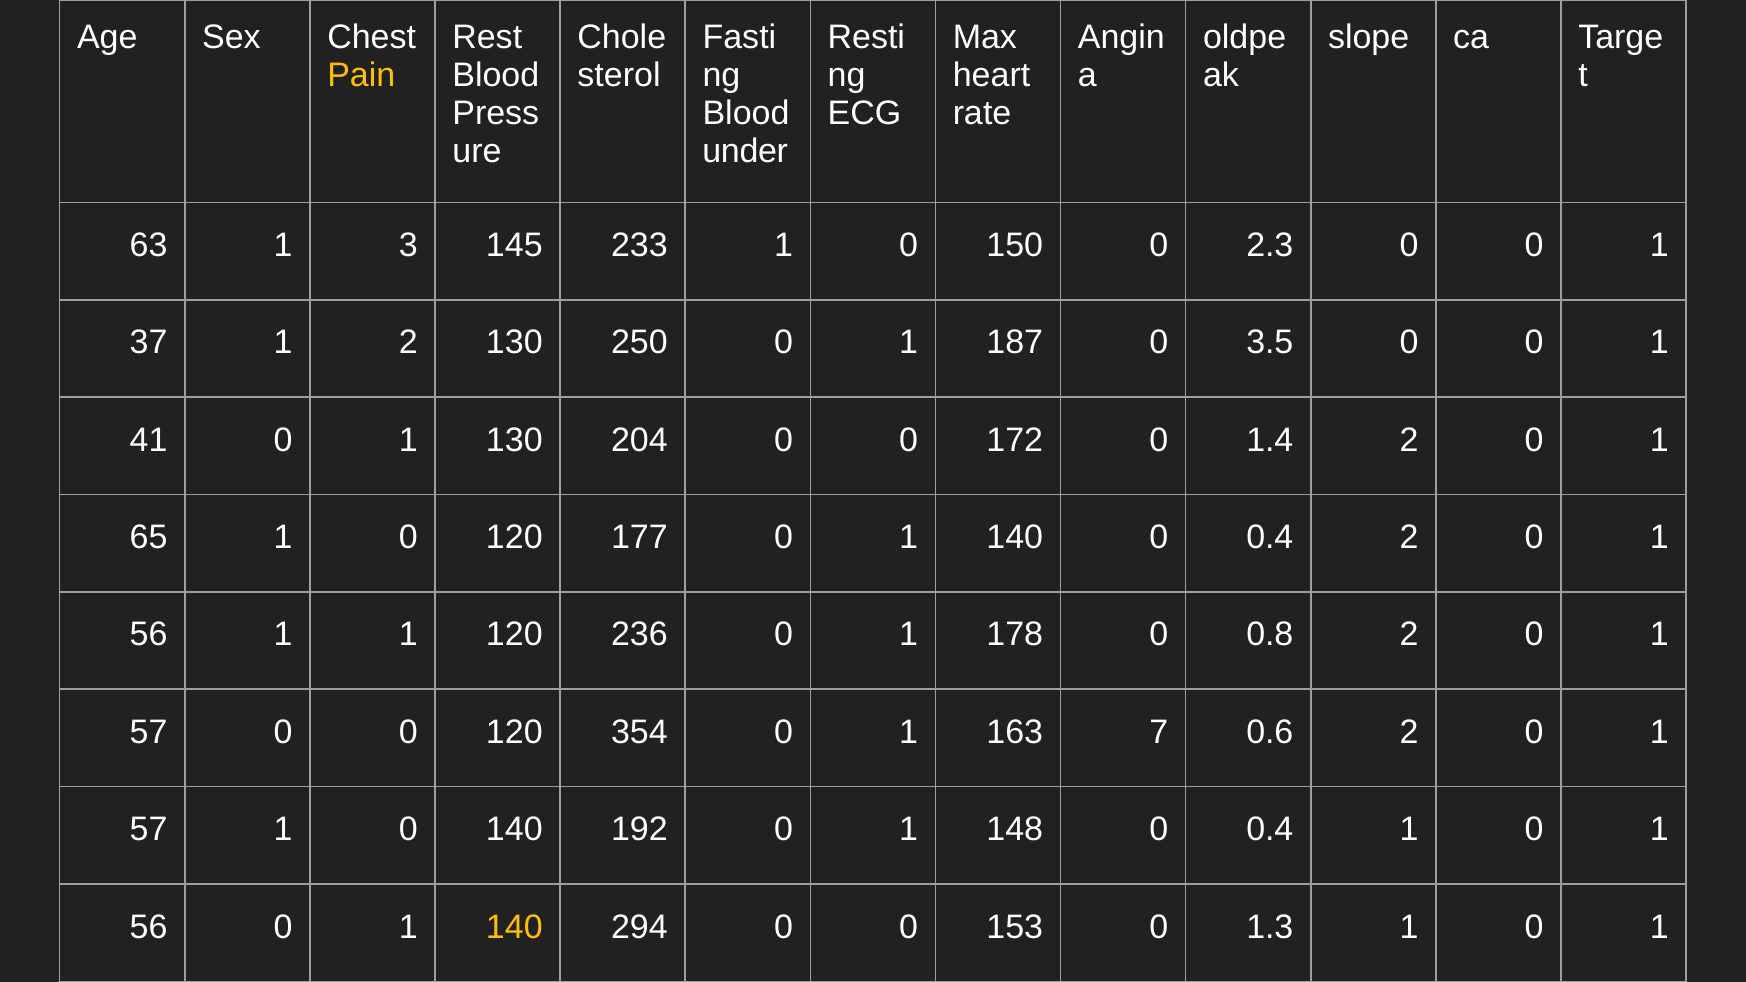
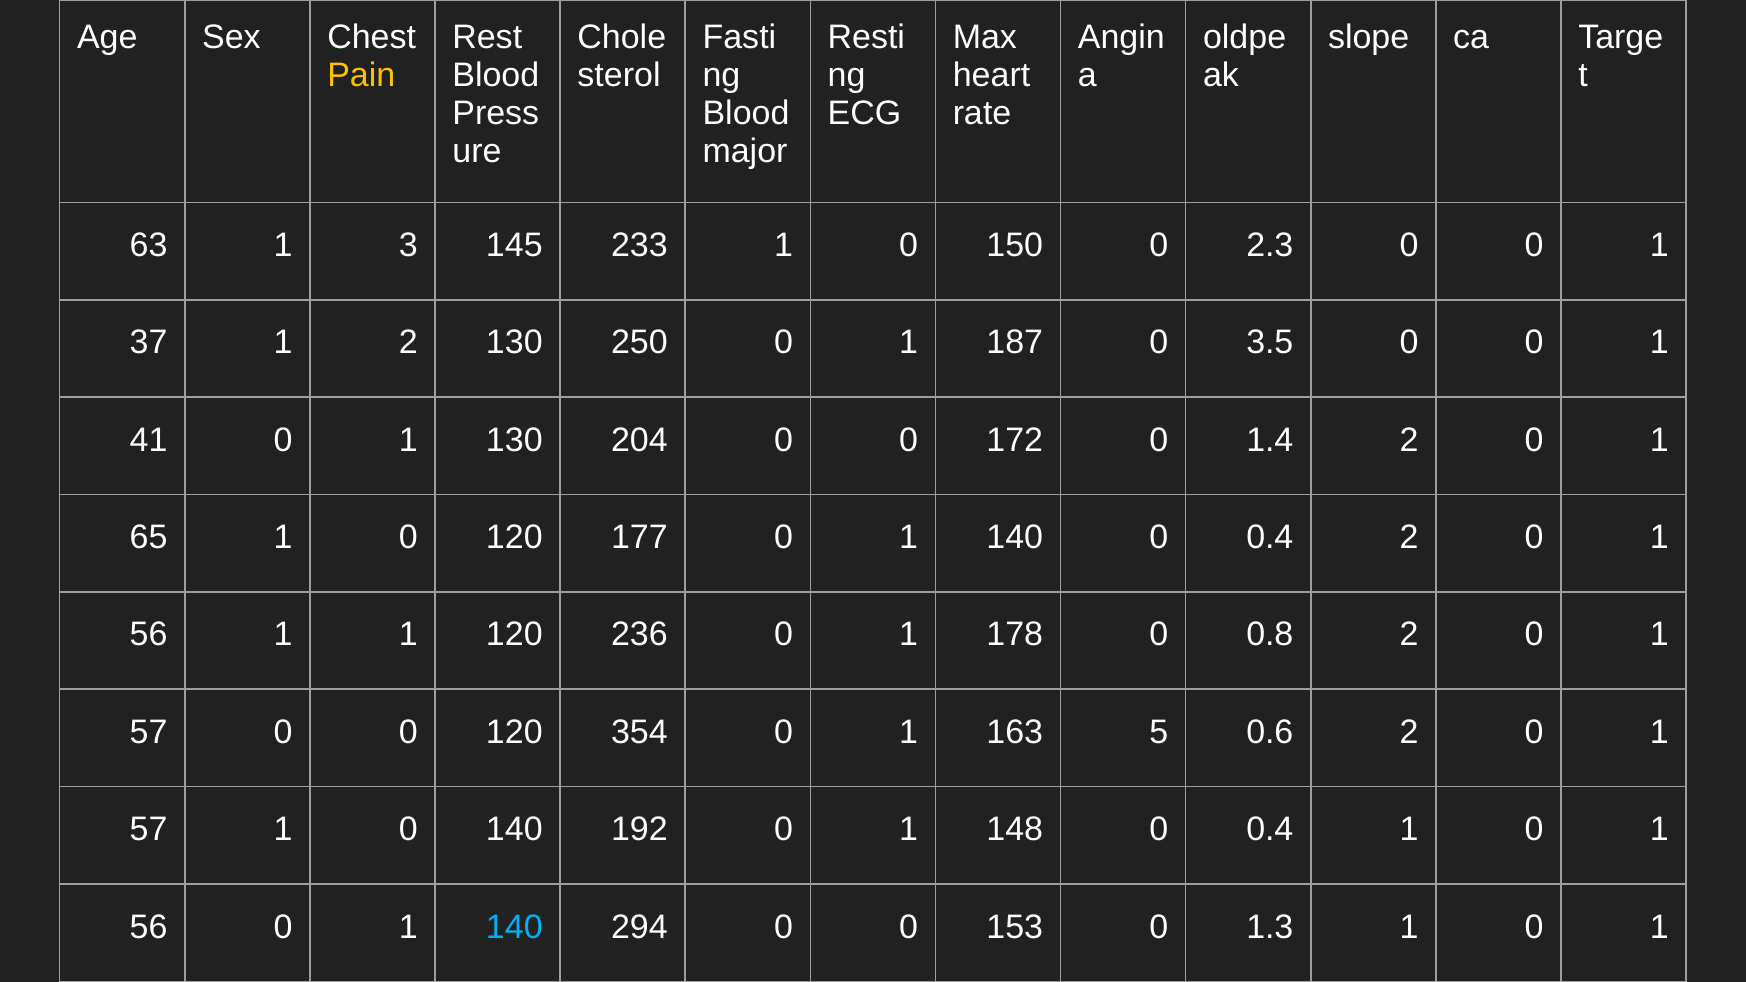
under: under -> major
7: 7 -> 5
140 at (514, 927) colour: yellow -> light blue
